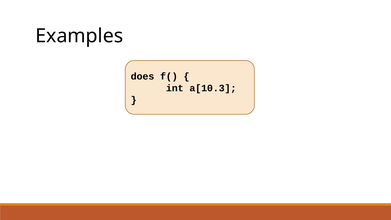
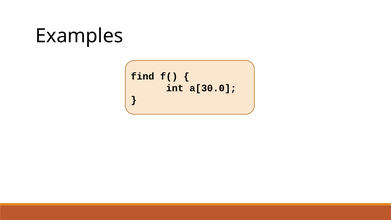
does: does -> find
a[10.3: a[10.3 -> a[30.0
